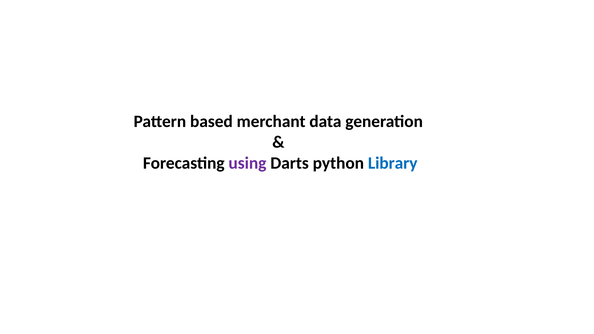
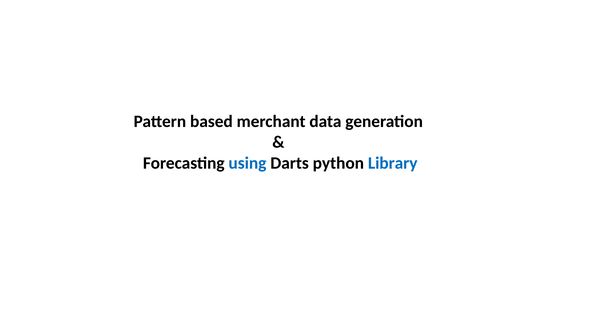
using colour: purple -> blue
